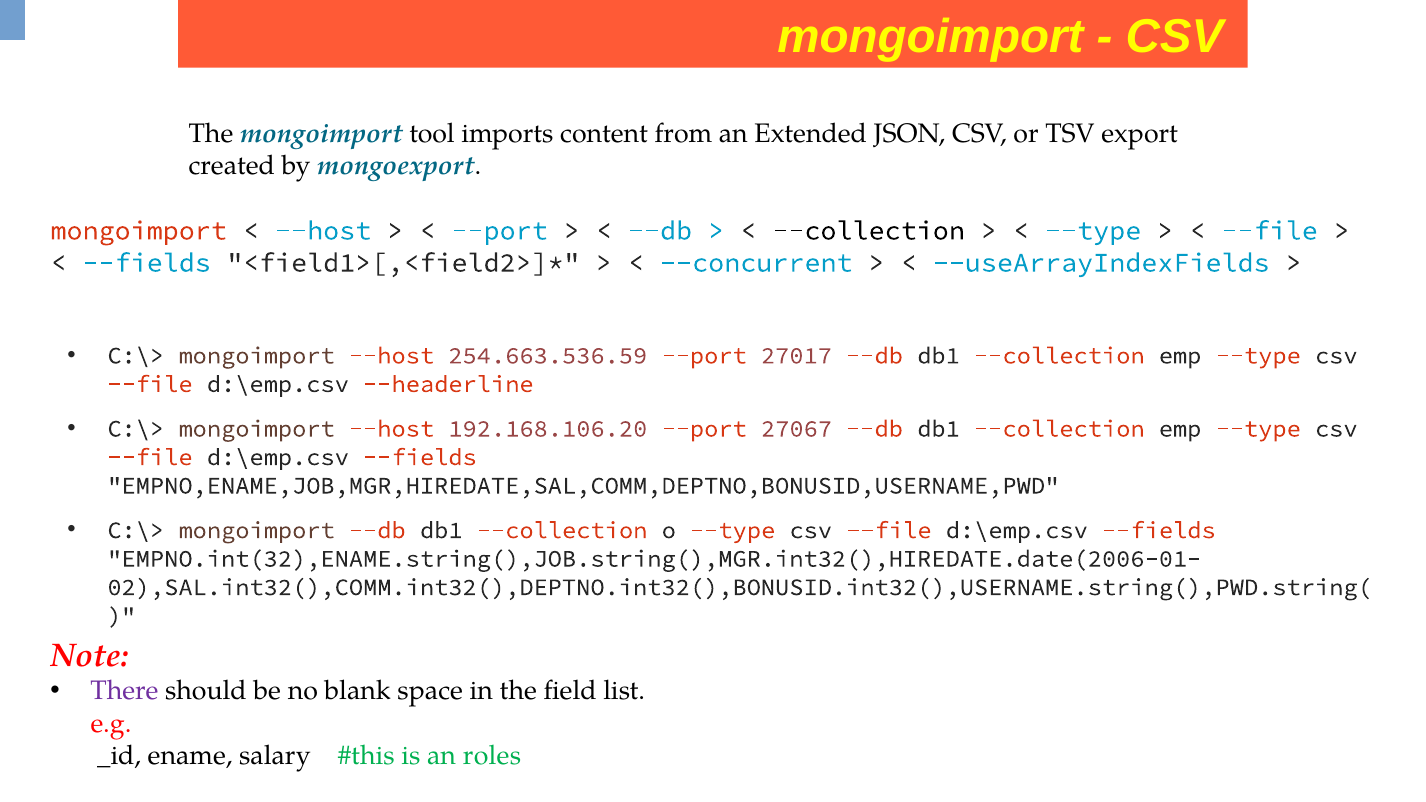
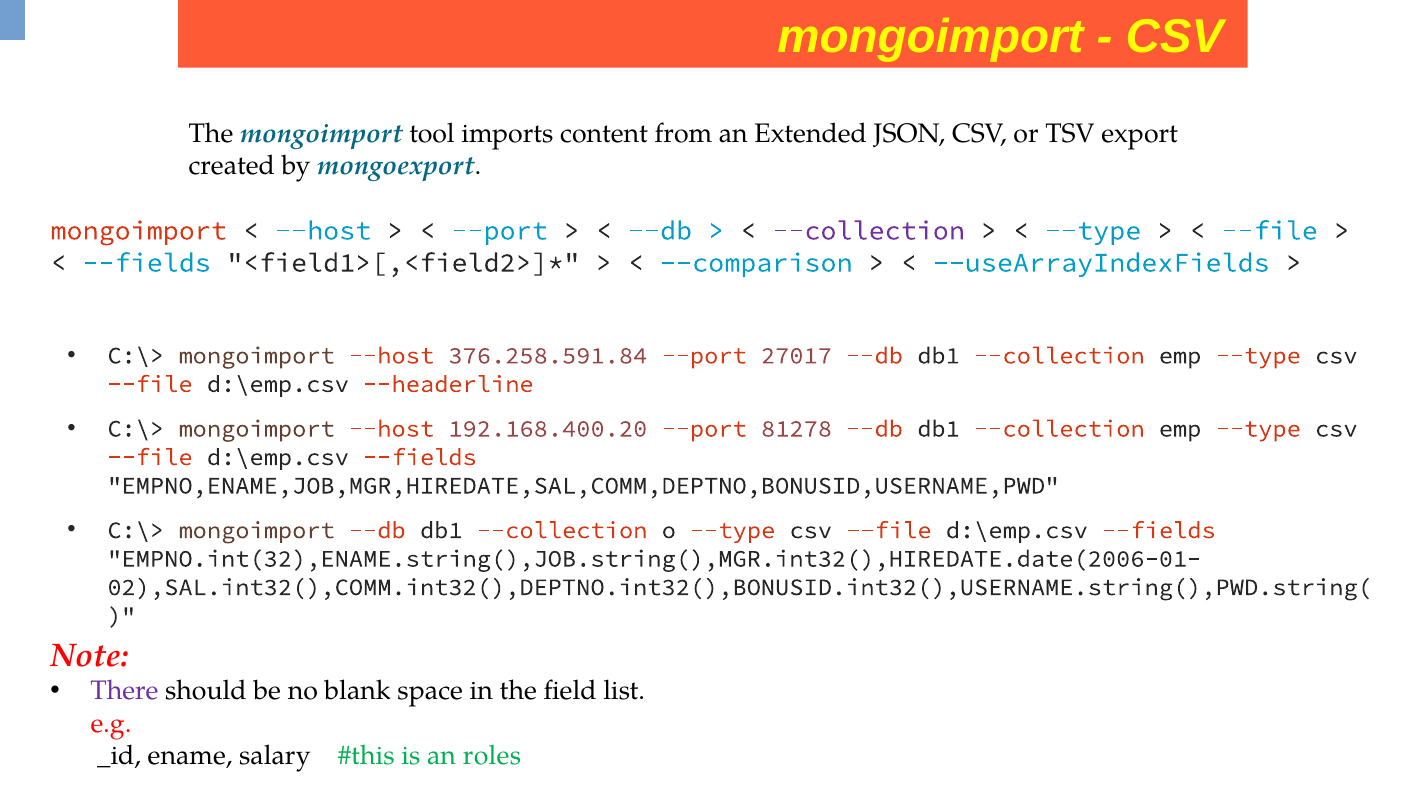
--collection at (869, 231) colour: black -> purple
--concurrent: --concurrent -> --comparison
254.663.536.59: 254.663.536.59 -> 376.258.591.84
192.168.106.20: 192.168.106.20 -> 192.168.400.20
27067: 27067 -> 81278
